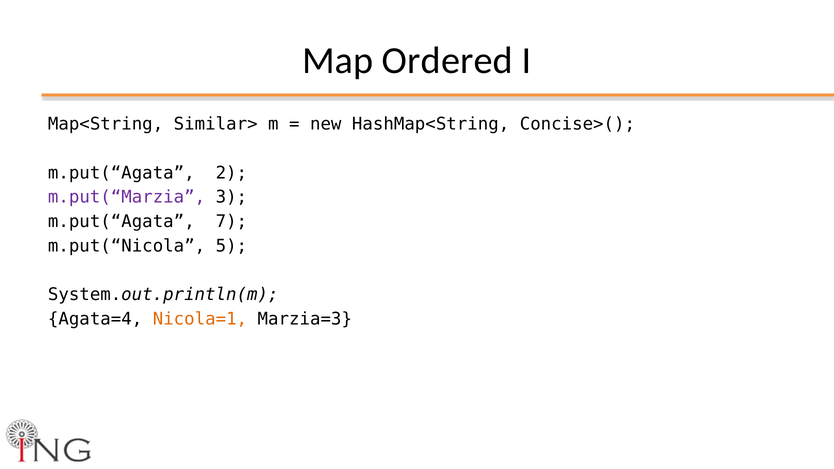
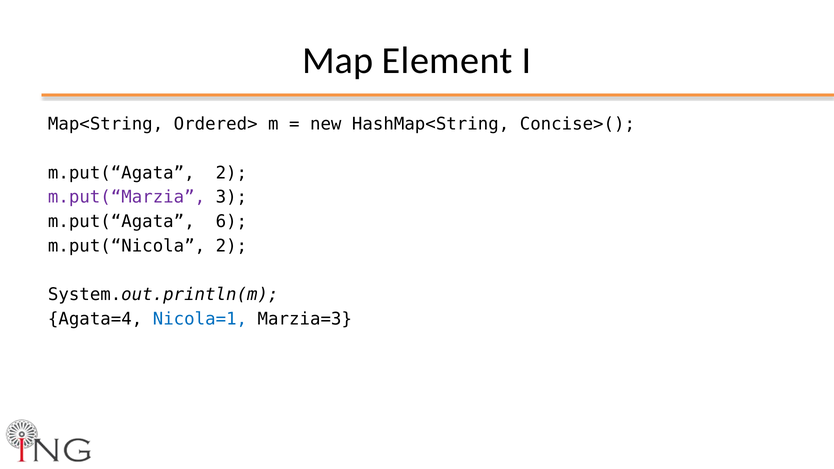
Ordered: Ordered -> Element
Similar>: Similar> -> Ordered>
7: 7 -> 6
m.put(“Nicola 5: 5 -> 2
Nicola=1 colour: orange -> blue
